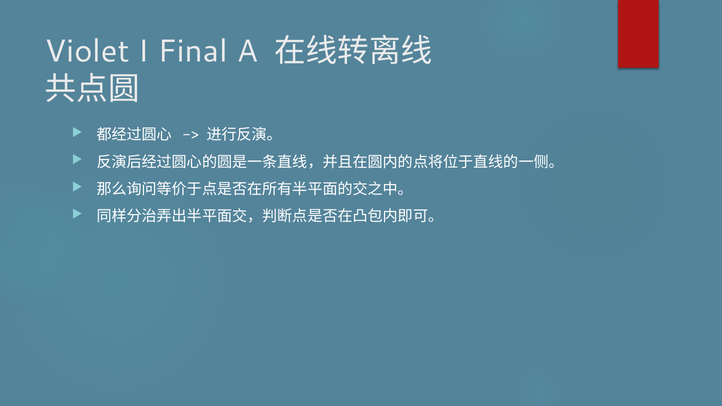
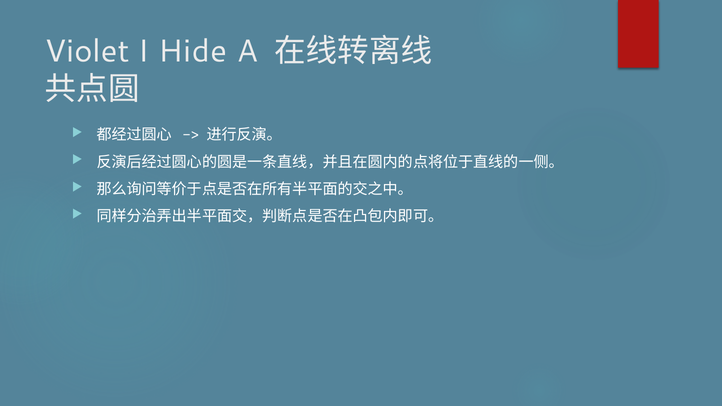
Final: Final -> Hide
